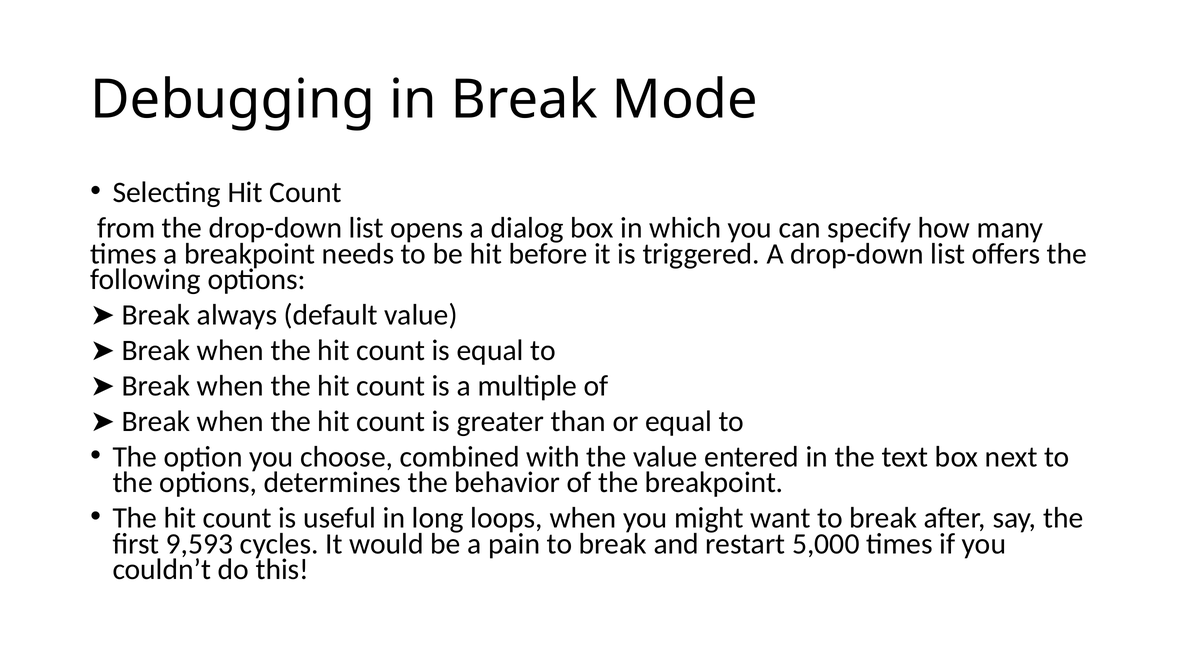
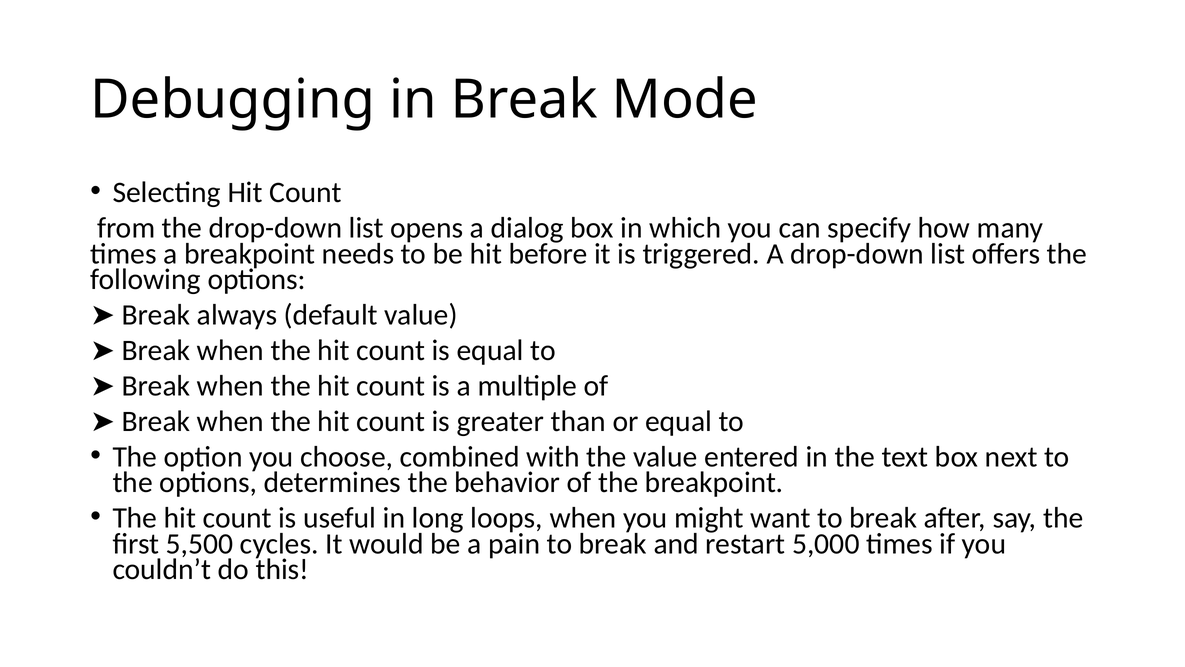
9,593: 9,593 -> 5,500
